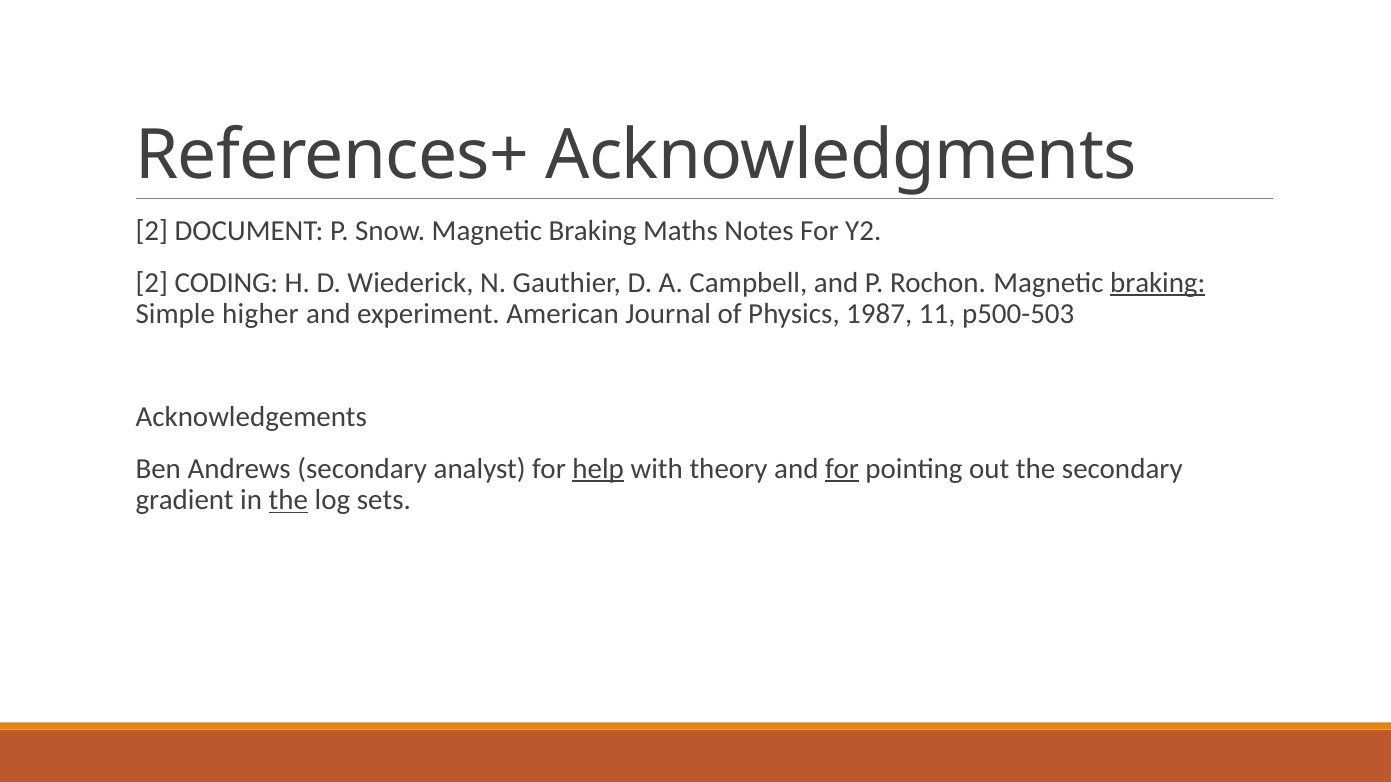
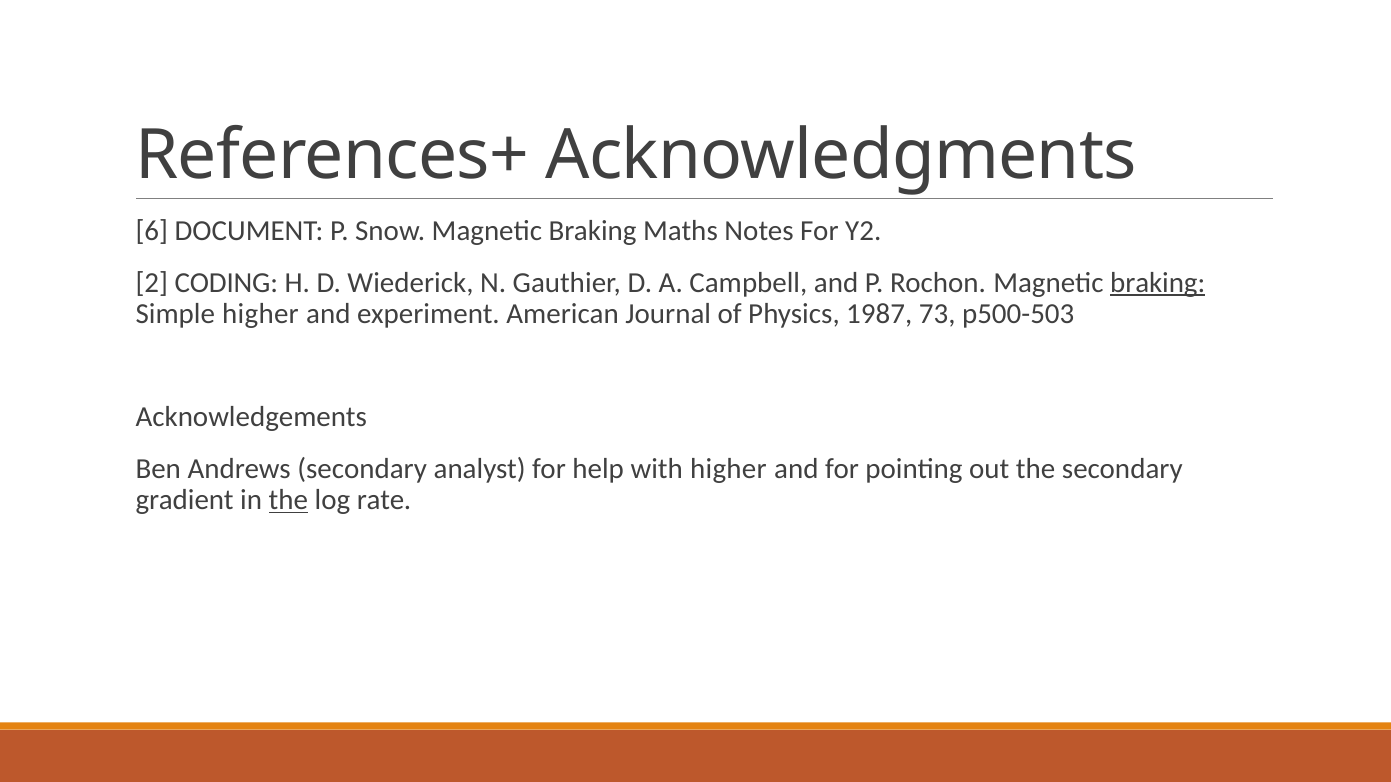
2 at (152, 231): 2 -> 6
11: 11 -> 73
help underline: present -> none
with theory: theory -> higher
for at (842, 469) underline: present -> none
sets: sets -> rate
